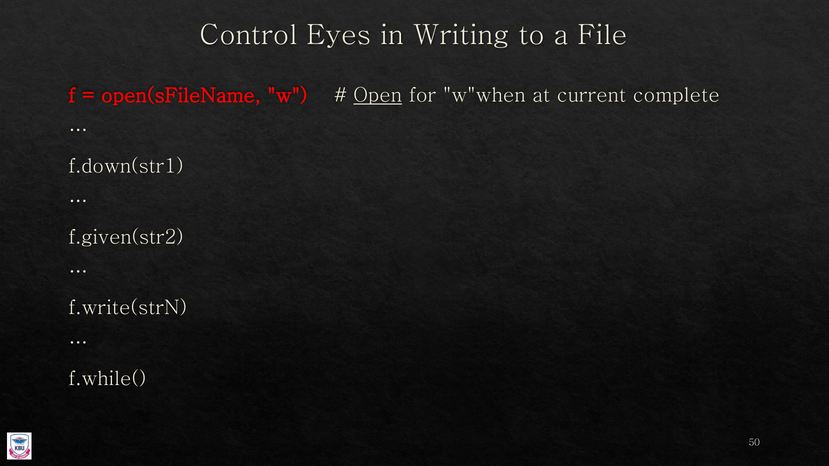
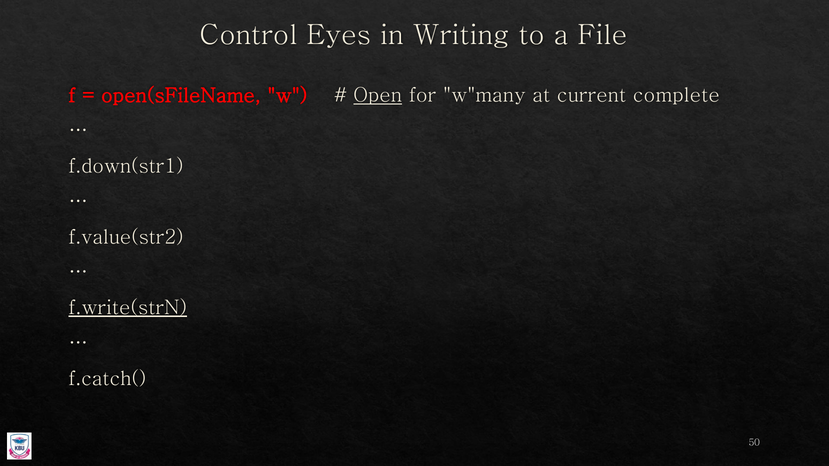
w"when: w"when -> w"many
f.given(str2: f.given(str2 -> f.value(str2
f.write(strN underline: none -> present
f.while(: f.while( -> f.catch(
